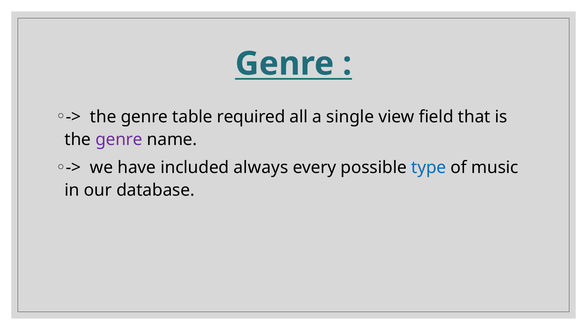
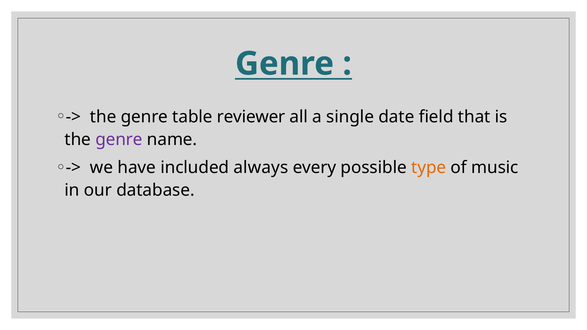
required: required -> reviewer
view: view -> date
type colour: blue -> orange
